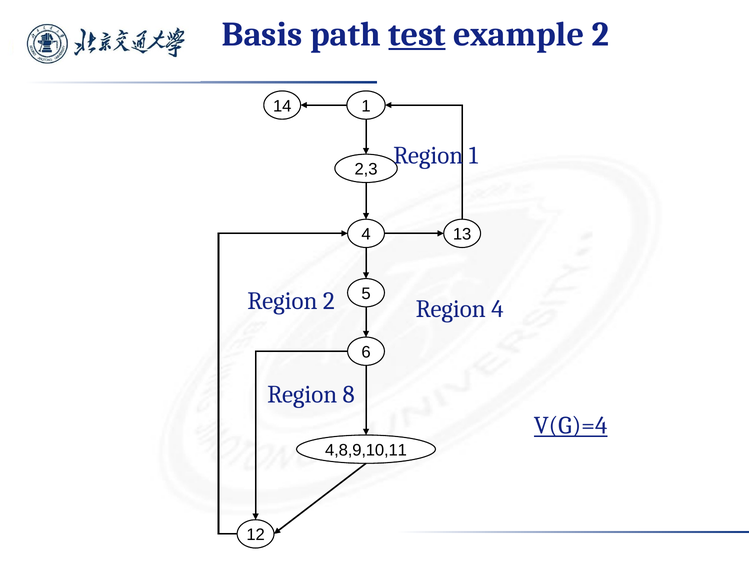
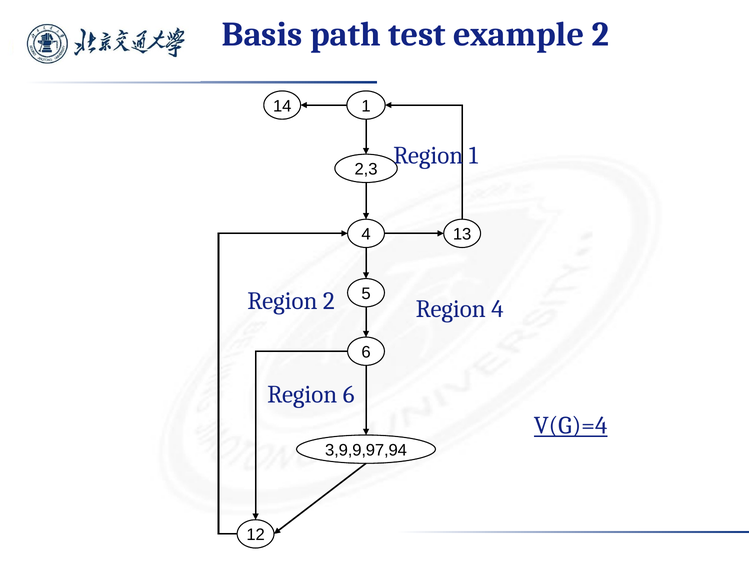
test underline: present -> none
Region 8: 8 -> 6
4,8,9,10,11: 4,8,9,10,11 -> 3,9,9,97,94
